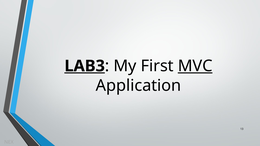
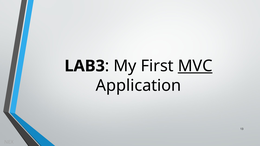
LAB3 underline: present -> none
